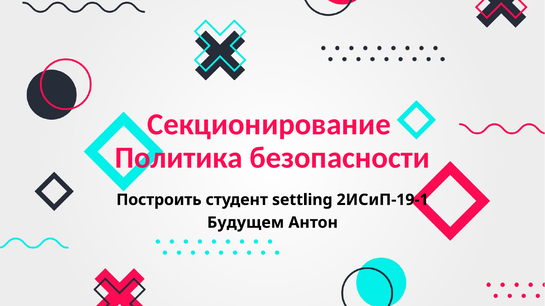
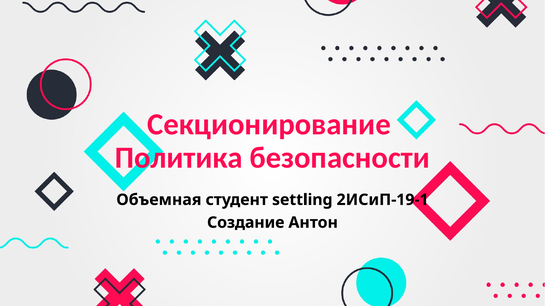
Построить: Построить -> Объемная
Будущем: Будущем -> Создание
